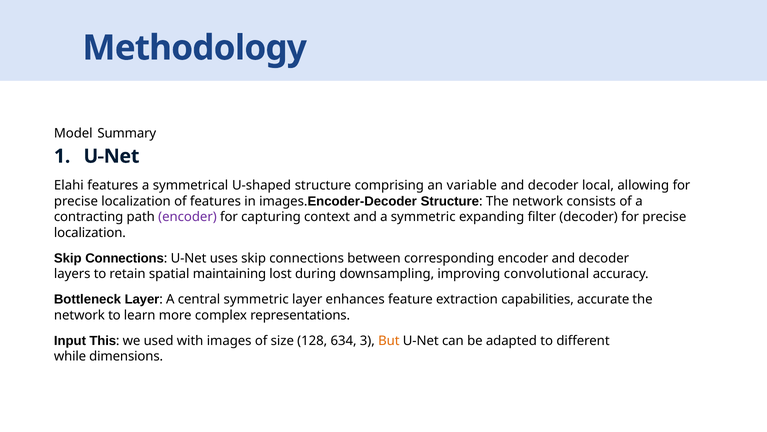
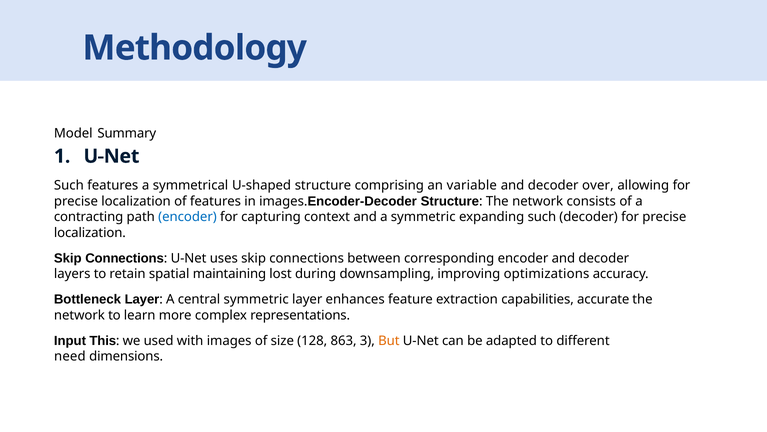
Elahi at (69, 185): Elahi -> Such
local: local -> over
encoder at (187, 217) colour: purple -> blue
expanding filter: filter -> such
convolutional: convolutional -> optimizations
634: 634 -> 863
while: while -> need
